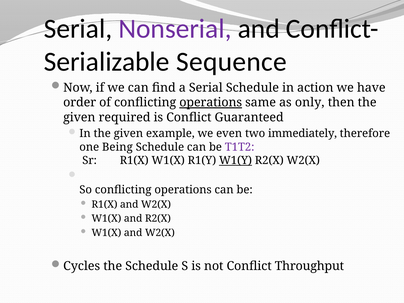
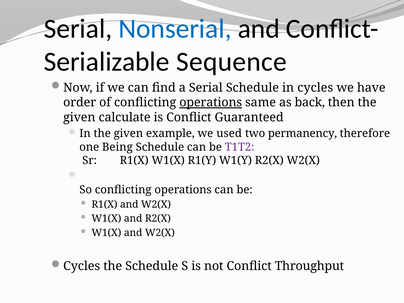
Nonserial colour: purple -> blue
in action: action -> cycles
only: only -> back
required: required -> calculate
even: even -> used
immediately: immediately -> permanency
W1(Y underline: present -> none
